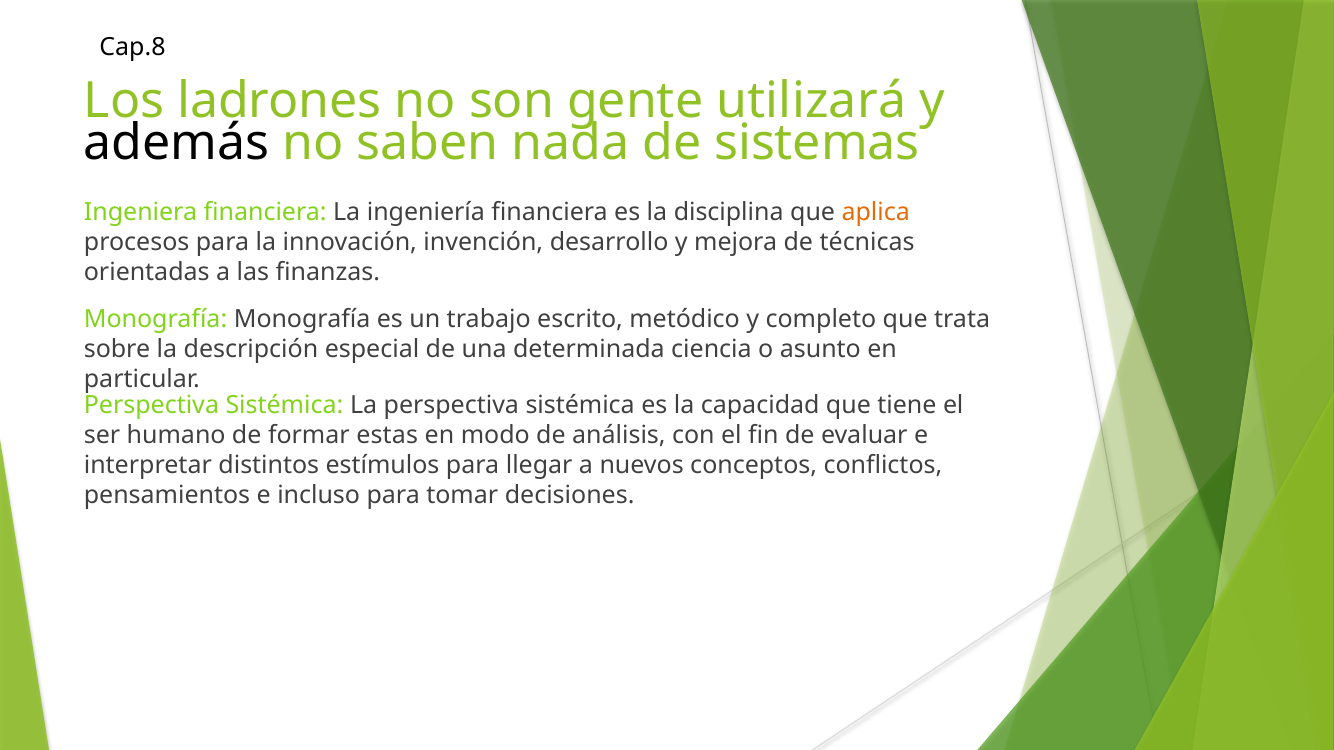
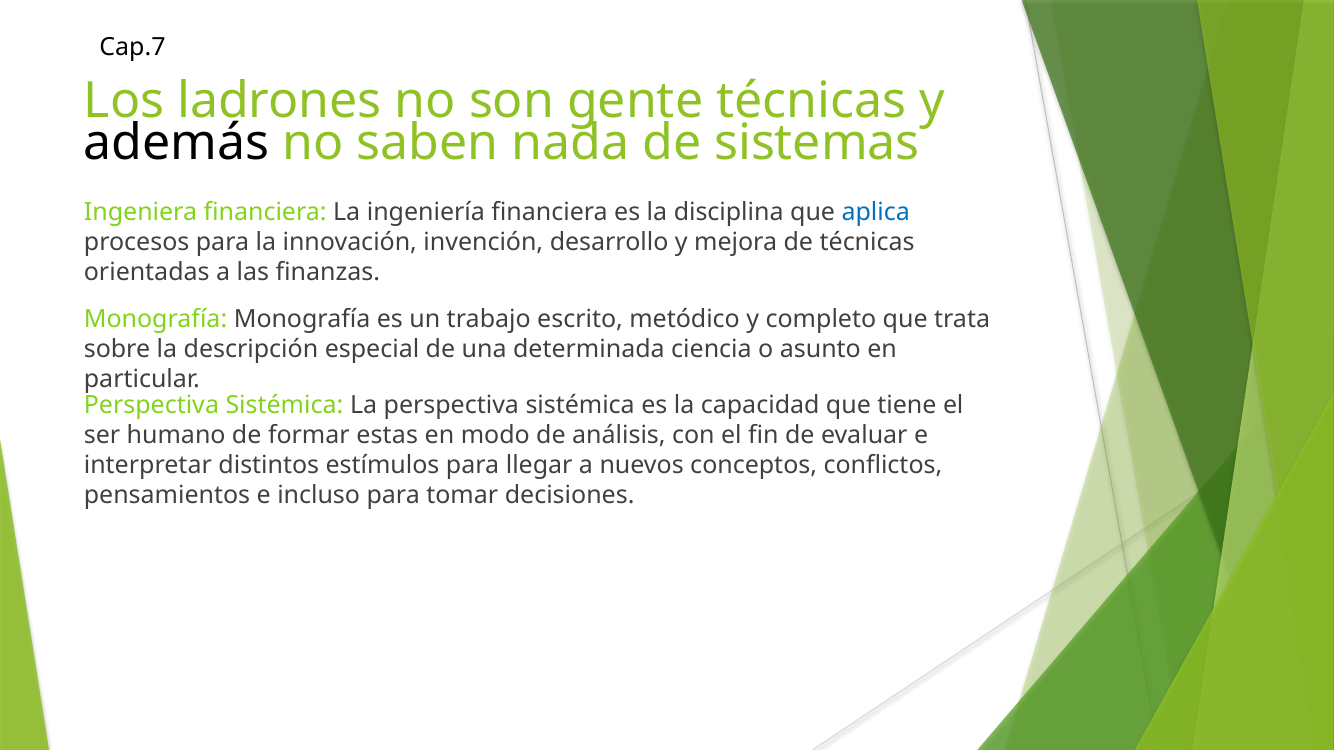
Cap.8: Cap.8 -> Cap.7
gente utilizará: utilizará -> técnicas
aplica colour: orange -> blue
